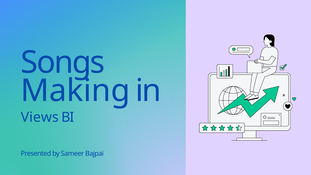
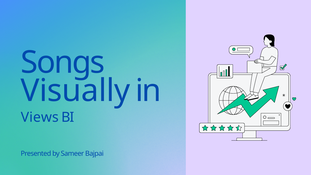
Making: Making -> Visually
